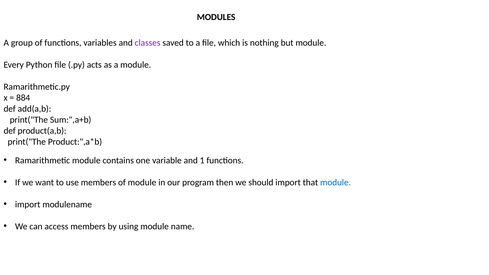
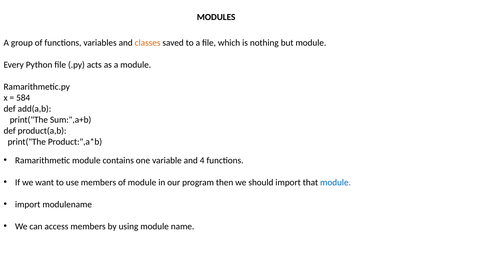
classes colour: purple -> orange
884: 884 -> 584
1: 1 -> 4
